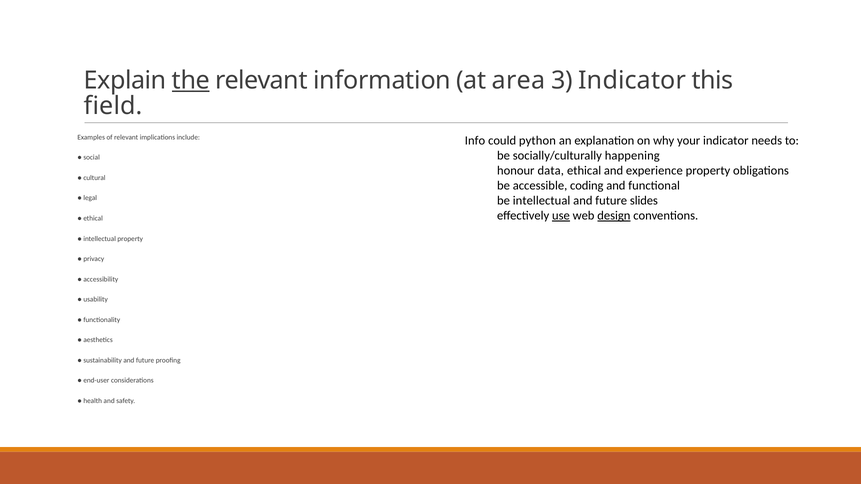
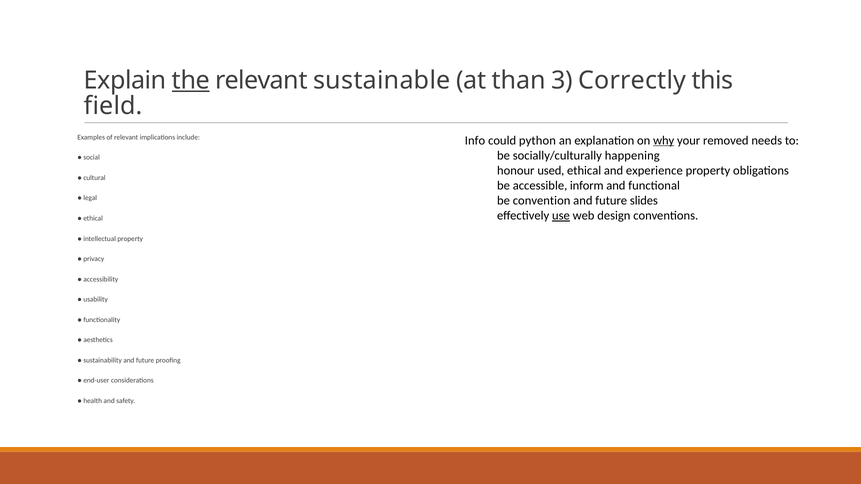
information: information -> sustainable
area: area -> than
3 Indicator: Indicator -> Correctly
why underline: none -> present
your indicator: indicator -> removed
data: data -> used
coding: coding -> inform
be intellectual: intellectual -> convention
design underline: present -> none
